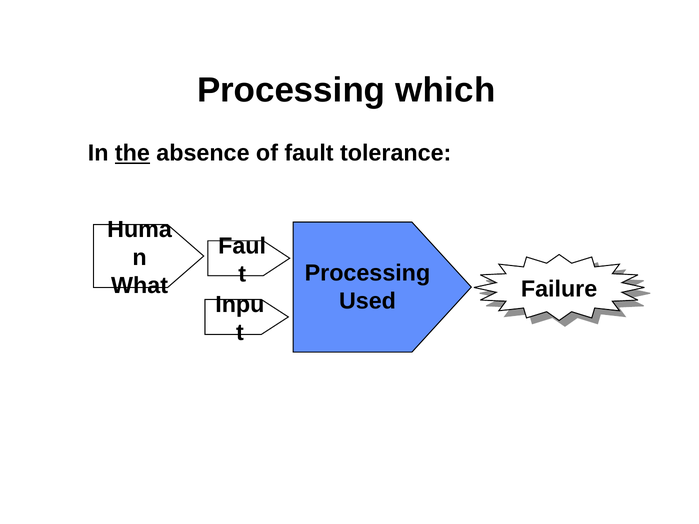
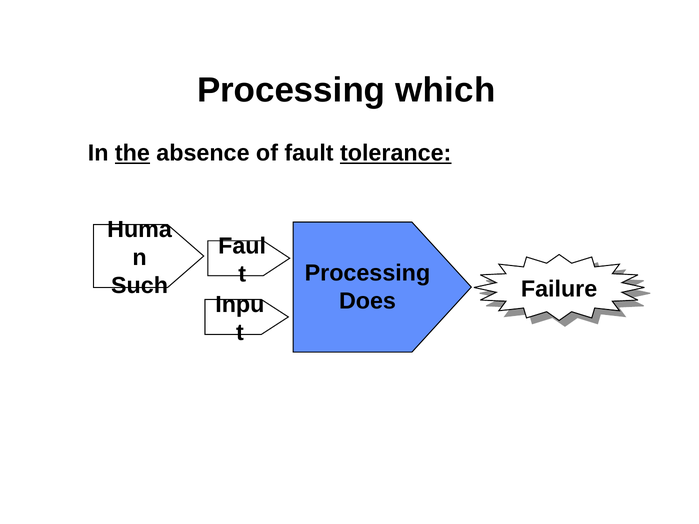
tolerance underline: none -> present
What: What -> Such
Used: Used -> Does
